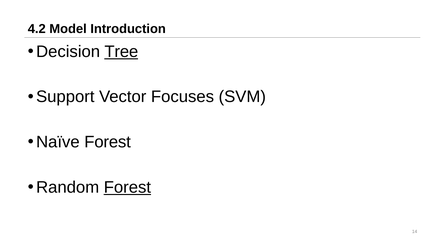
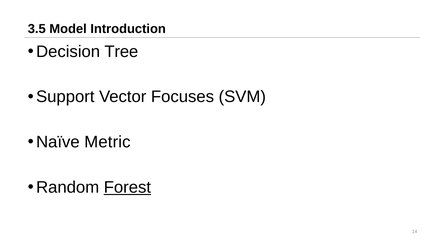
4.2: 4.2 -> 3.5
Tree underline: present -> none
Naïve Forest: Forest -> Metric
